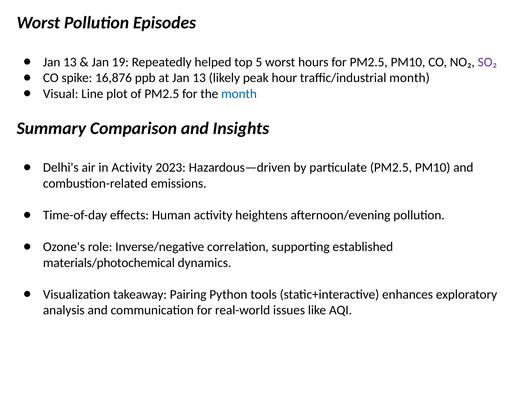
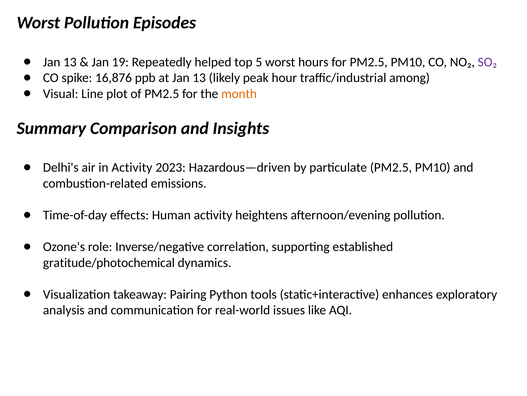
traffic/industrial month: month -> among
month at (239, 94) colour: blue -> orange
materials/photochemical: materials/photochemical -> gratitude/photochemical
